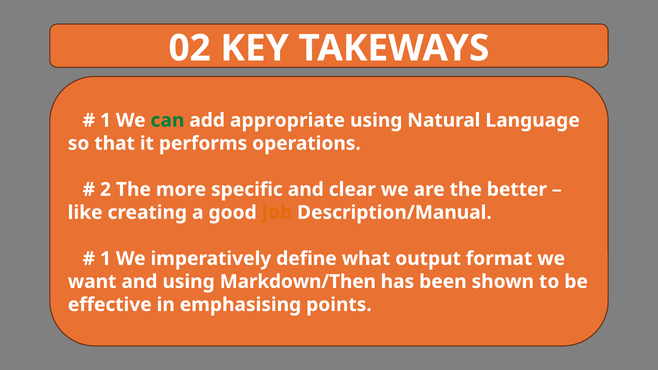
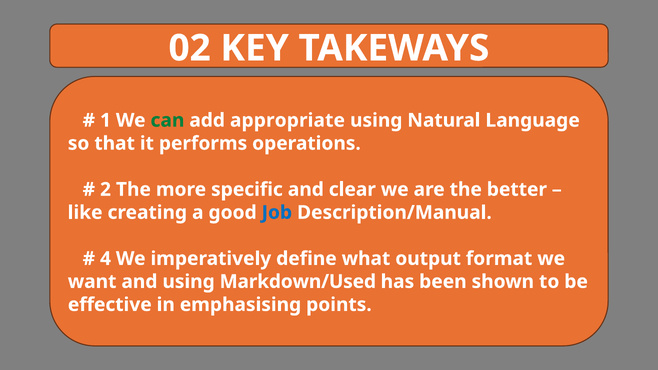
Job colour: orange -> blue
1 at (106, 259): 1 -> 4
Markdown/Then: Markdown/Then -> Markdown/Used
